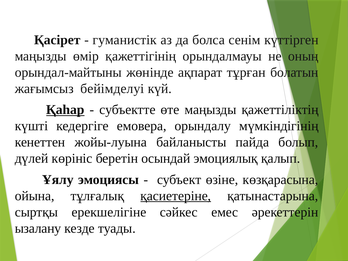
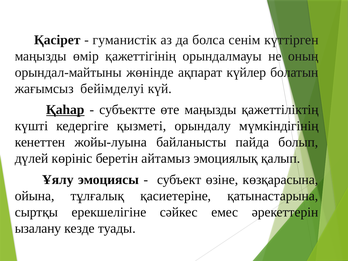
тұрған: тұрған -> күйлер
емовера: емовера -> қызметi
осындай: осындай -> айтамыз
қасиетерiне underline: present -> none
